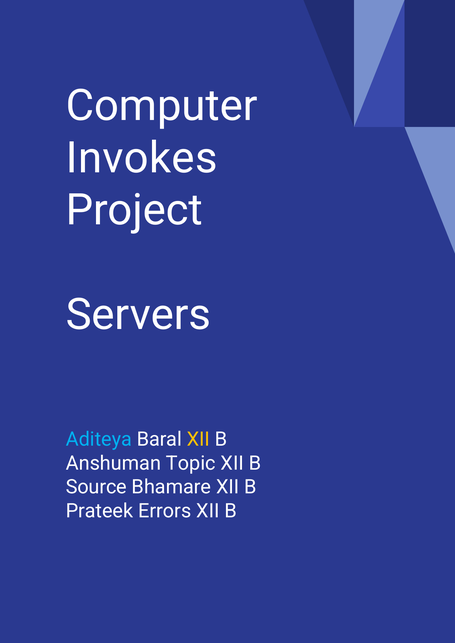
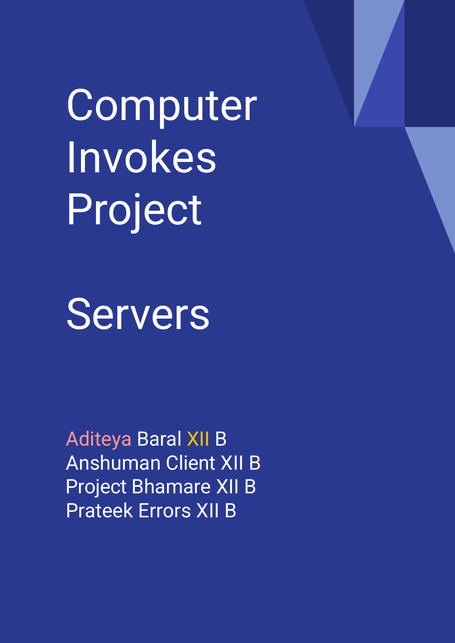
Aditeya colour: light blue -> pink
Topic: Topic -> Client
Source at (96, 487): Source -> Project
